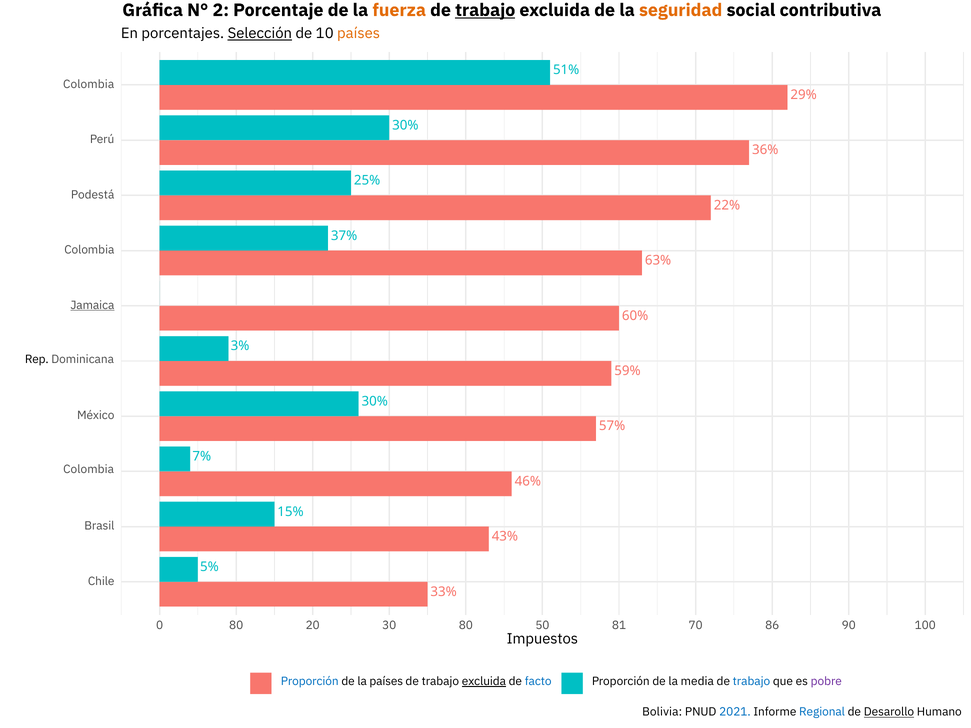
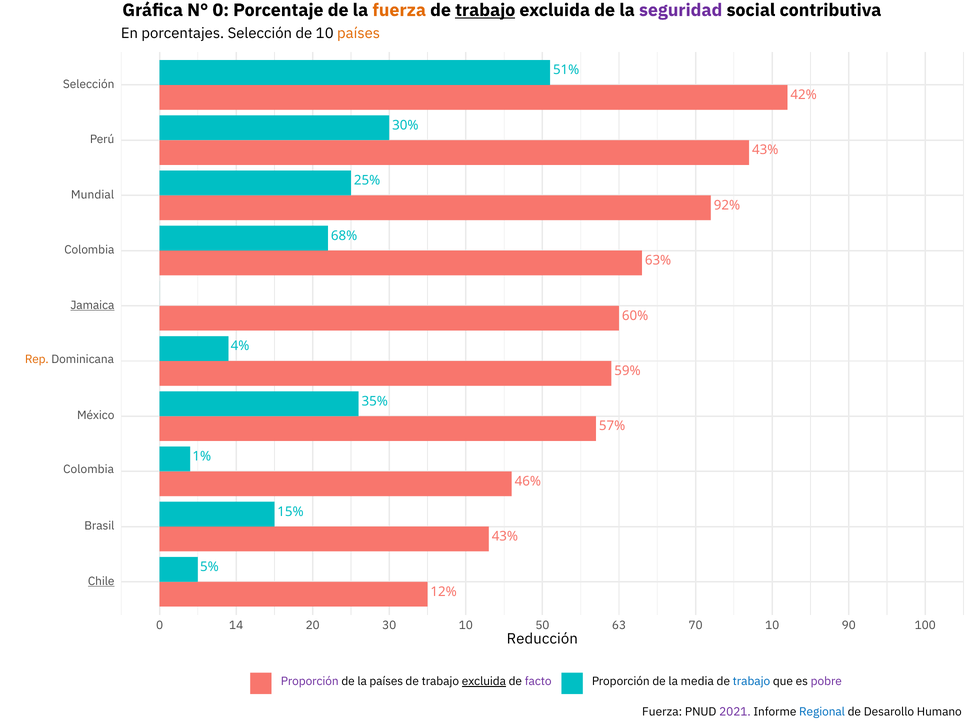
N° 2: 2 -> 0
seguridad colour: orange -> purple
Selección at (260, 34) underline: present -> none
Colombia at (89, 84): Colombia -> Selección
29%: 29% -> 42%
36% at (765, 150): 36% -> 43%
Podestá: Podestá -> Mundial
22%: 22% -> 92%
37%: 37% -> 68%
3%: 3% -> 4%
Rep colour: black -> orange
30% at (375, 401): 30% -> 35%
7%: 7% -> 1%
Chile underline: none -> present
33%: 33% -> 12%
0 80: 80 -> 14
30 80: 80 -> 10
81: 81 -> 63
70 86: 86 -> 10
Impuestos: Impuestos -> Reducción
Proporción at (310, 682) colour: blue -> purple
facto colour: blue -> purple
Bolivia at (662, 712): Bolivia -> Fuerza
2021 colour: blue -> purple
Desarollo underline: present -> none
